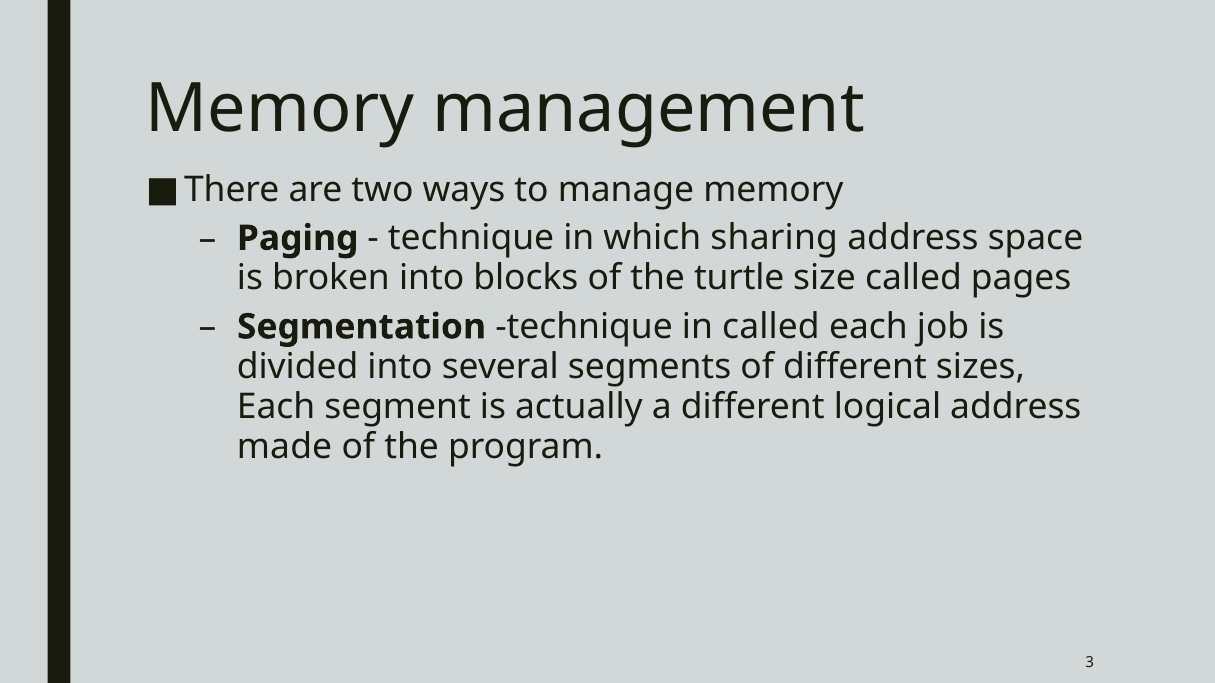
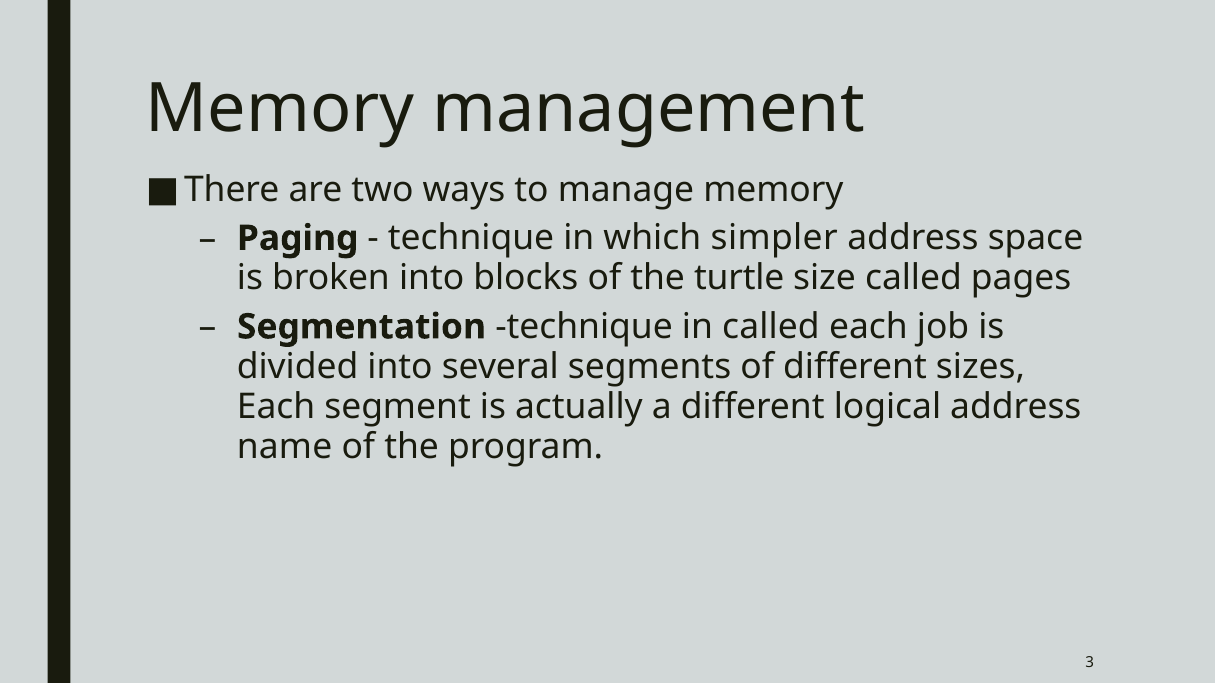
sharing: sharing -> simpler
made: made -> name
